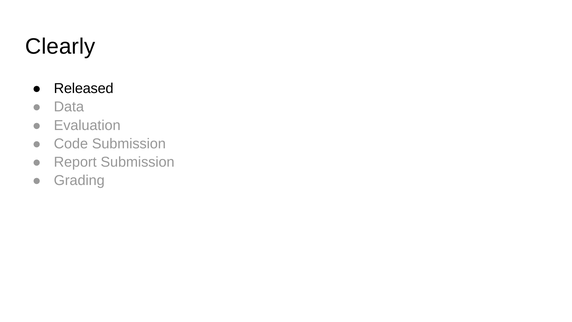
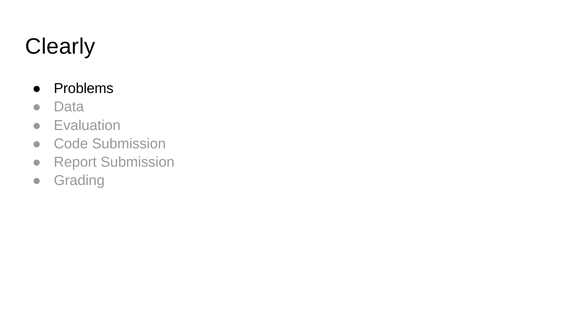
Released: Released -> Problems
